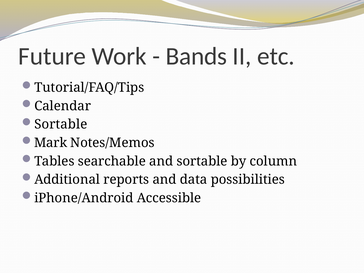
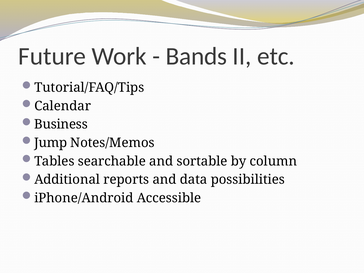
Sortable at (61, 124): Sortable -> Business
Mark: Mark -> Jump
